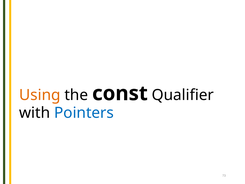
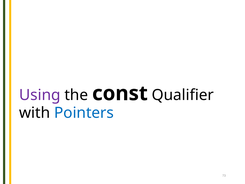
Using colour: orange -> purple
